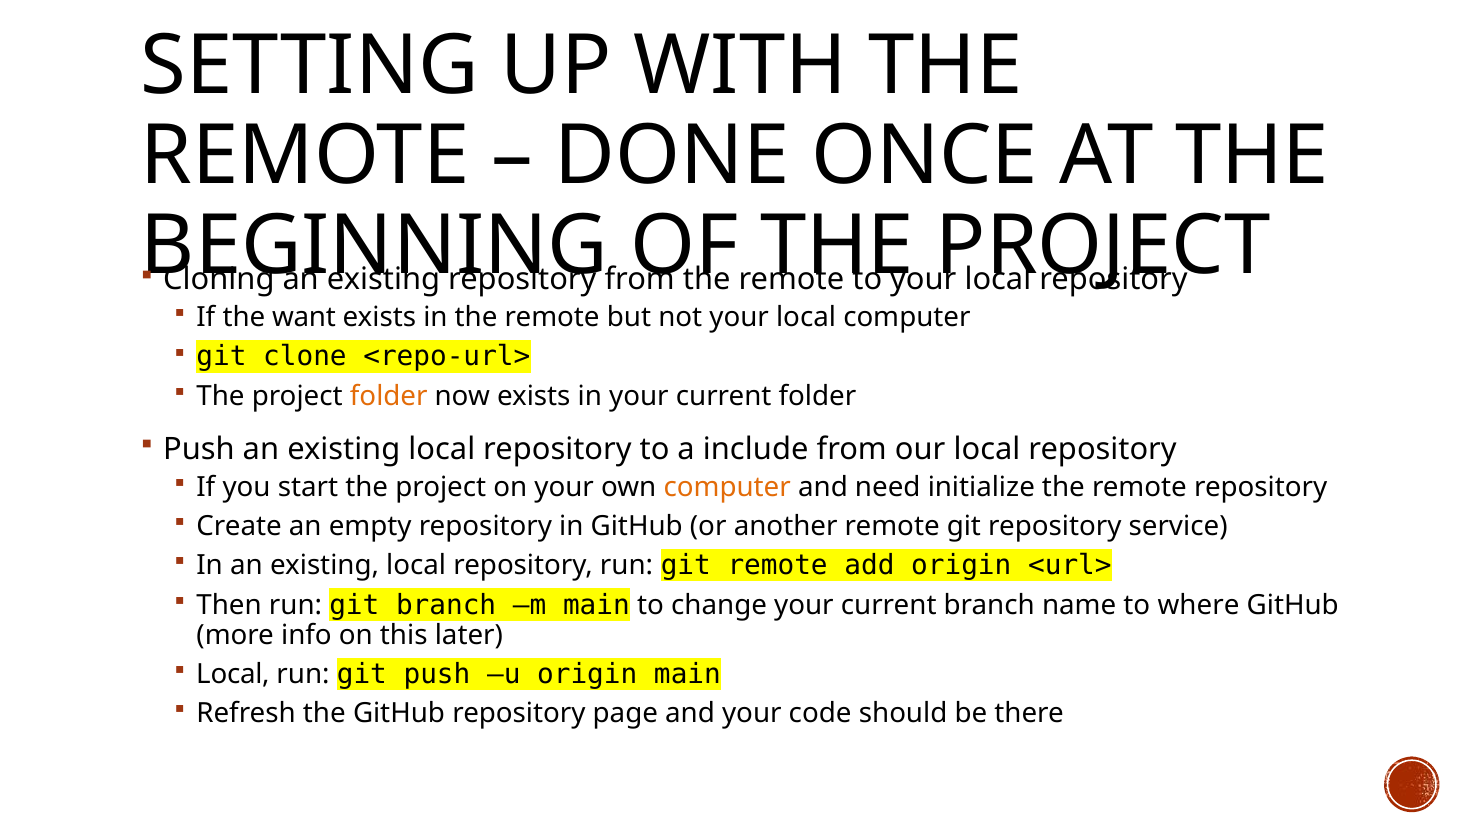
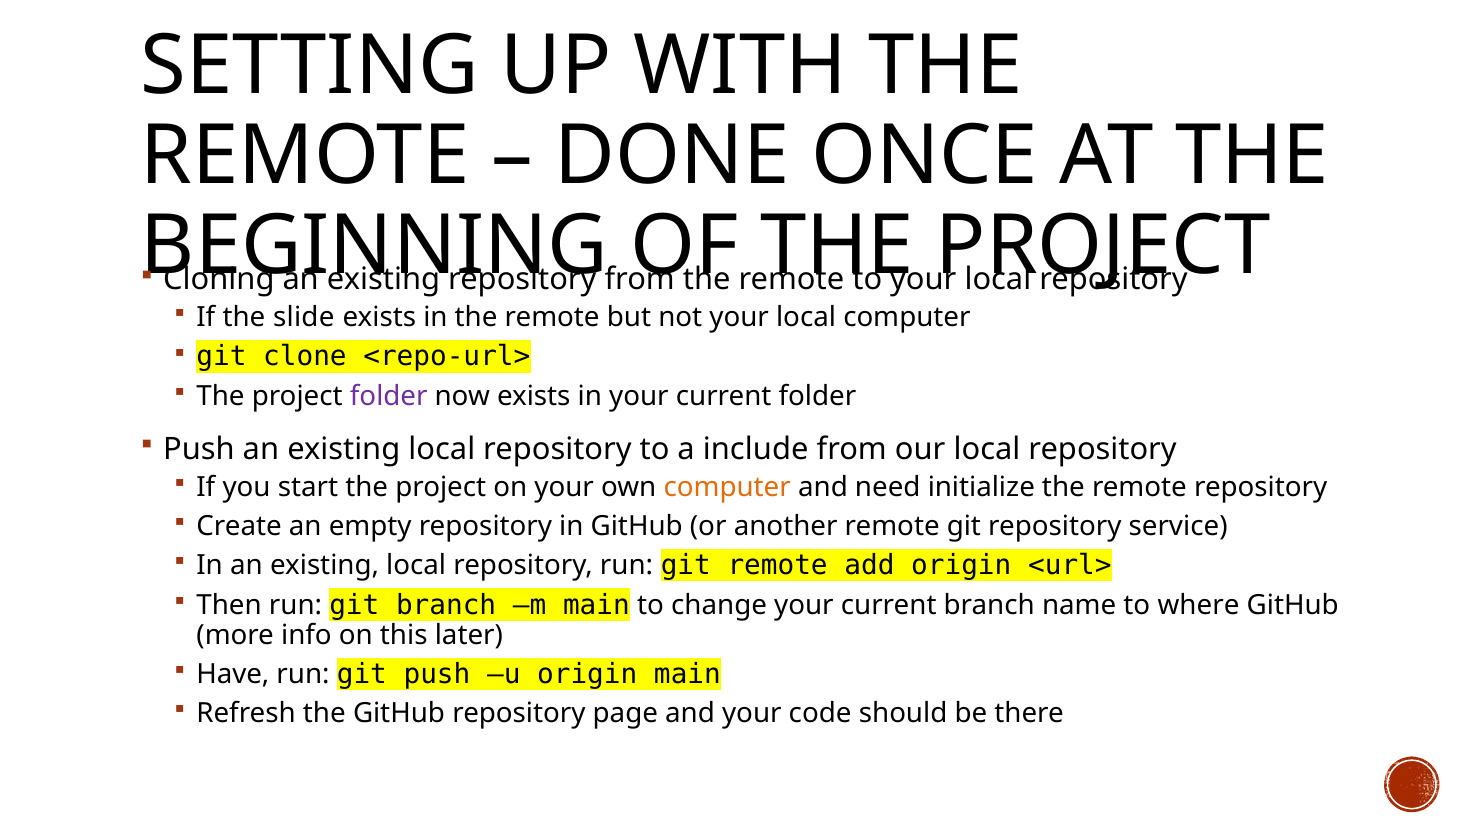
want: want -> slide
folder at (389, 396) colour: orange -> purple
Local at (233, 674): Local -> Have
